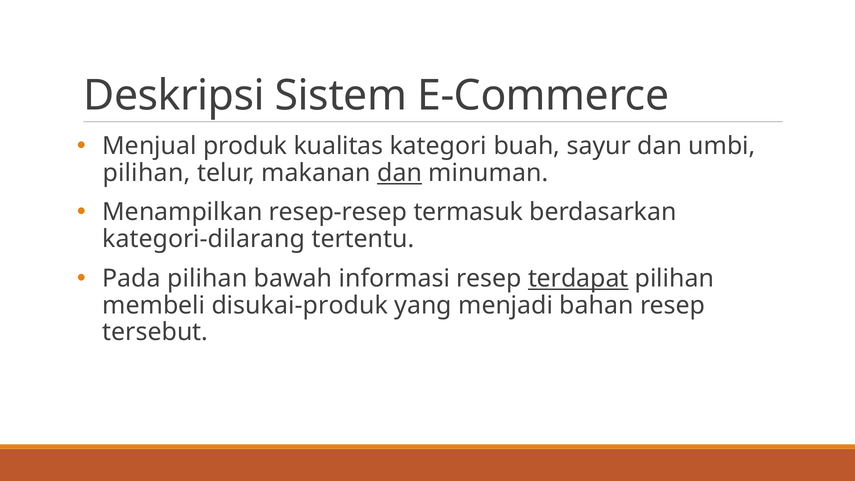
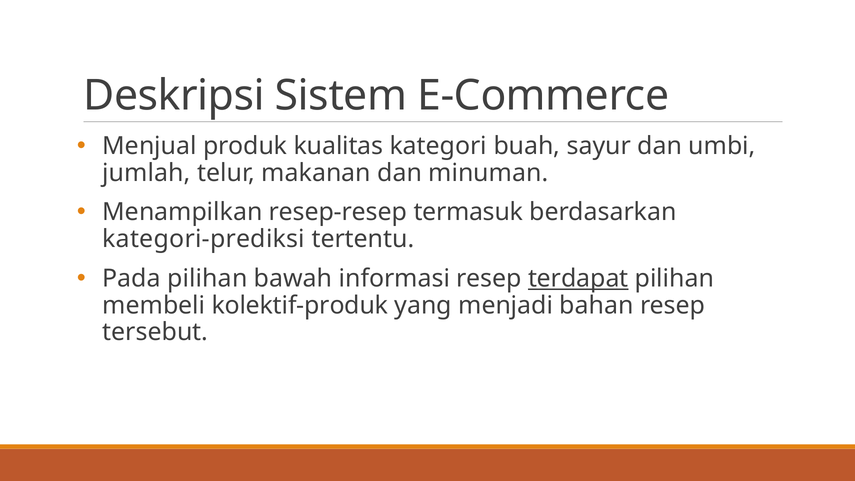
pilihan at (146, 173): pilihan -> jumlah
dan at (400, 173) underline: present -> none
kategori-dilarang: kategori-dilarang -> kategori-prediksi
disukai-produk: disukai-produk -> kolektif-produk
